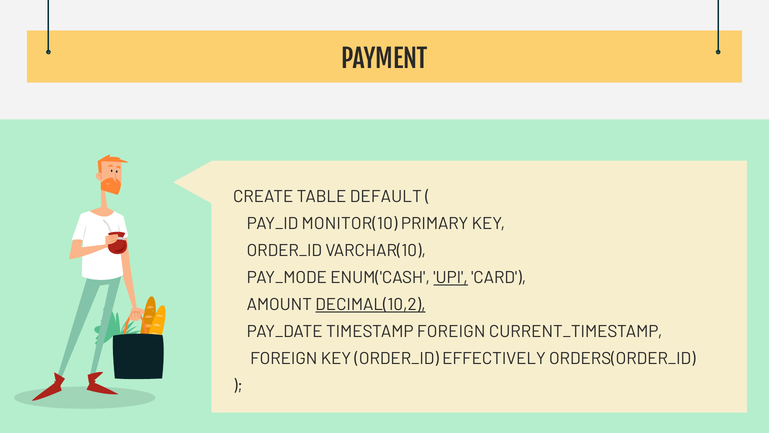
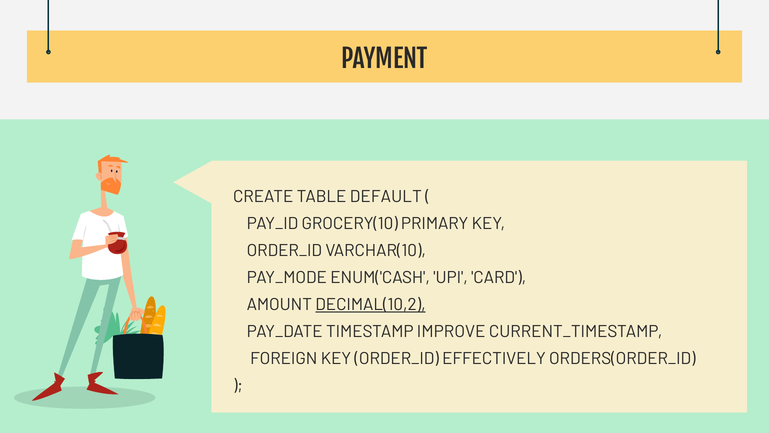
MONITOR(10: MONITOR(10 -> GROCERY(10
UPI underline: present -> none
TIMESTAMP FOREIGN: FOREIGN -> IMPROVE
